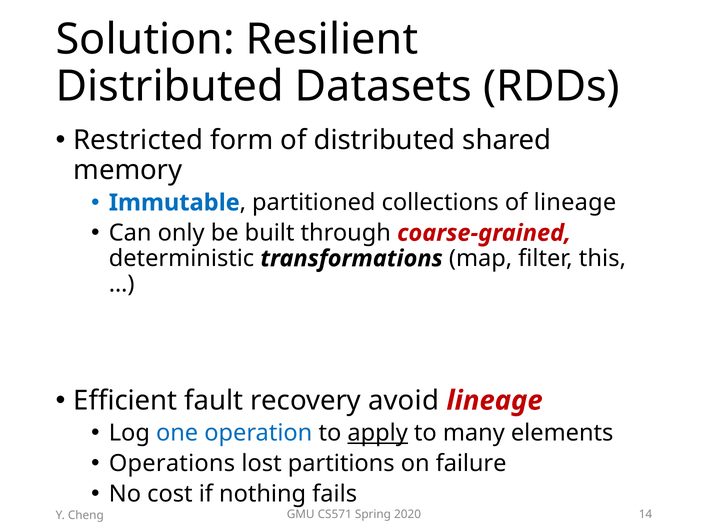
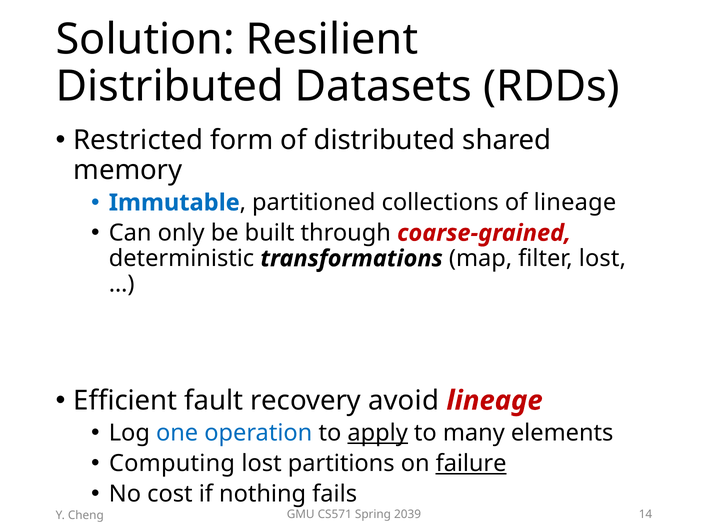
filter this: this -> lost
Operations: Operations -> Computing
failure underline: none -> present
2020: 2020 -> 2039
